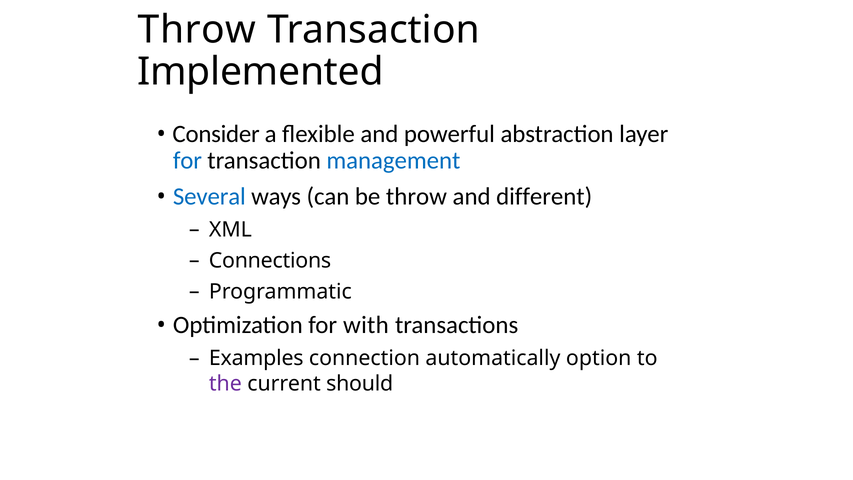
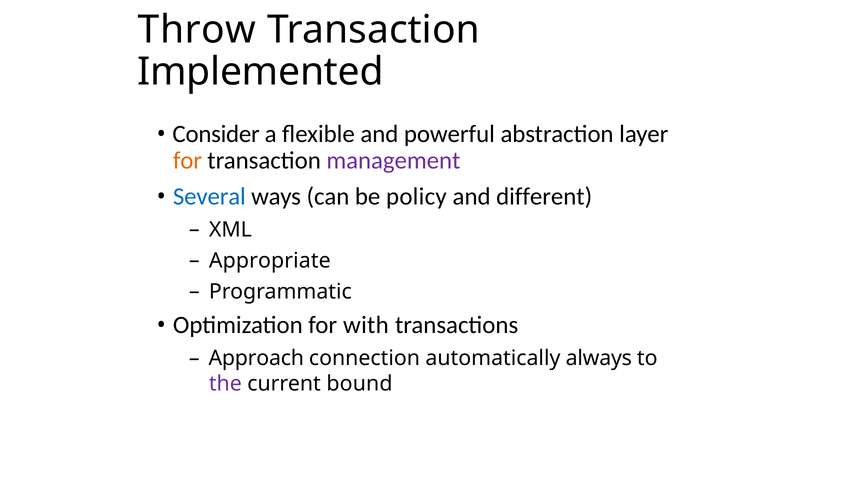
for at (187, 161) colour: blue -> orange
management colour: blue -> purple
be throw: throw -> policy
Connections: Connections -> Appropriate
Examples: Examples -> Approach
option: option -> always
should: should -> bound
